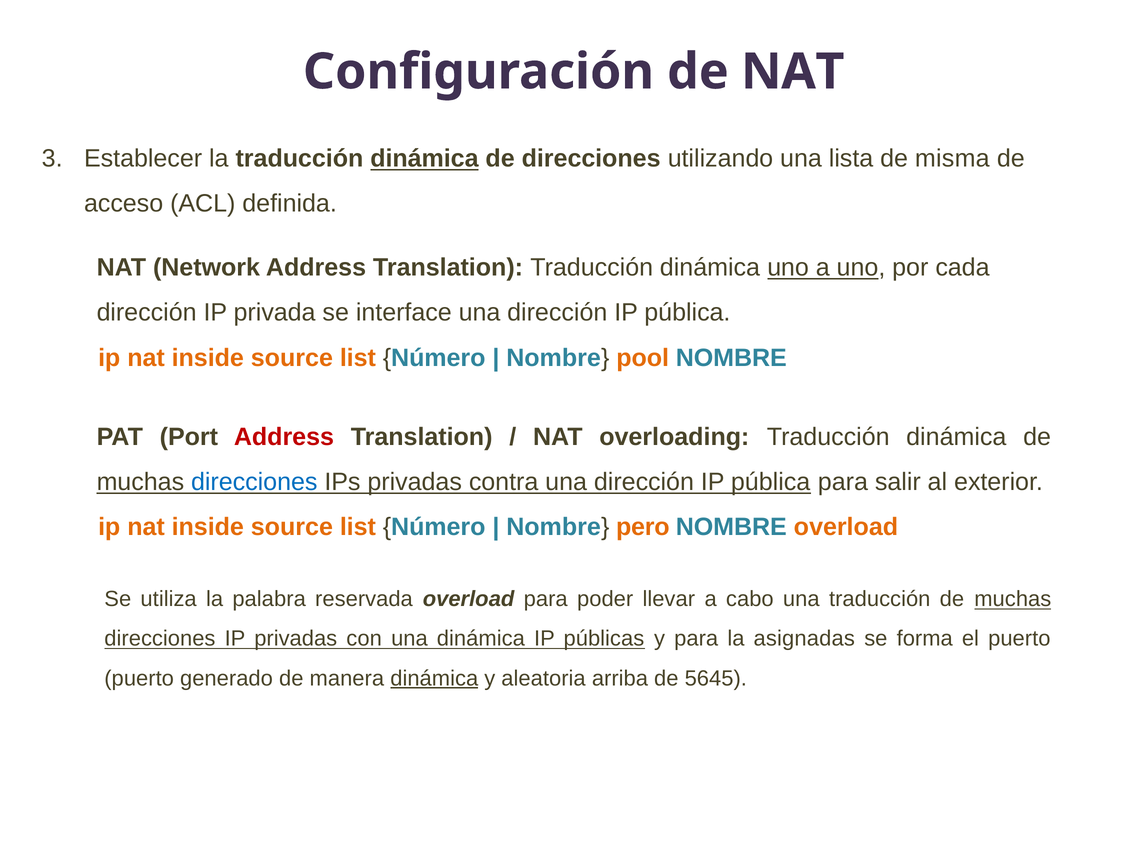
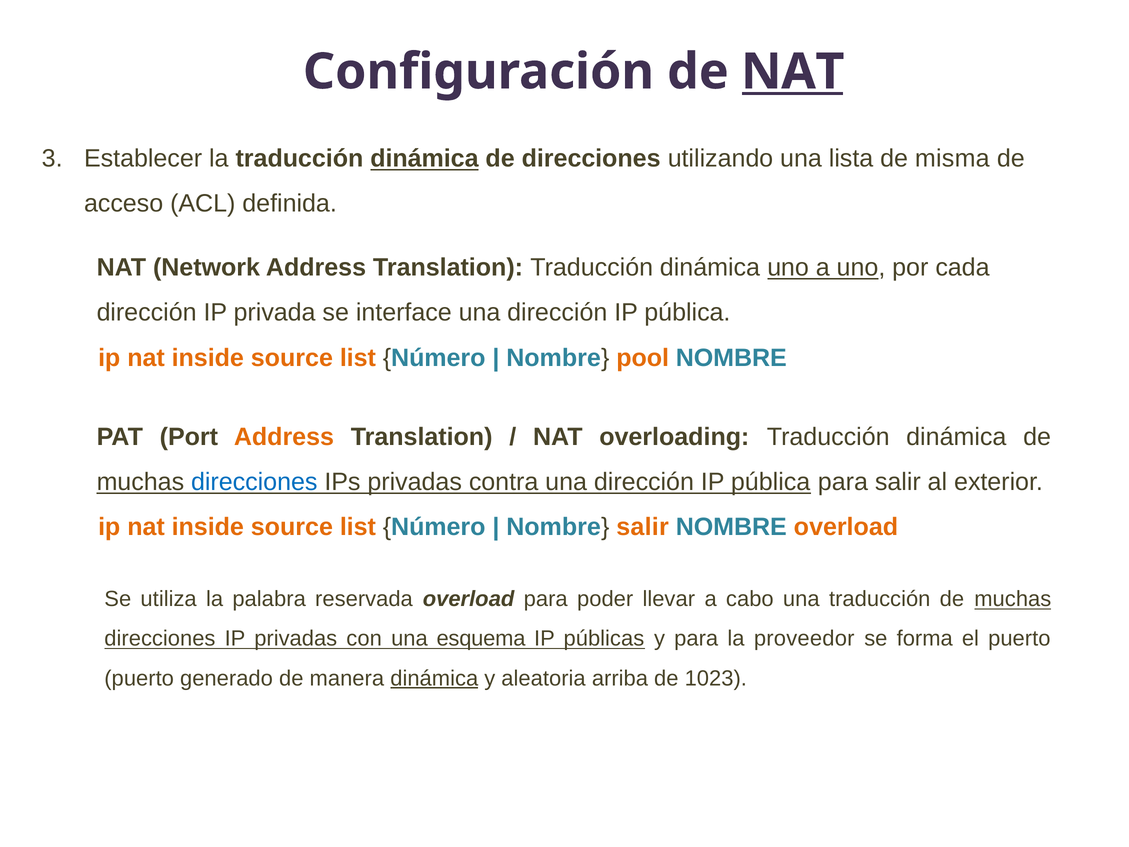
NAT at (793, 72) underline: none -> present
Address at (284, 437) colour: red -> orange
Nombre pero: pero -> salir
una dinámica: dinámica -> esquema
asignadas: asignadas -> proveedor
5645: 5645 -> 1023
